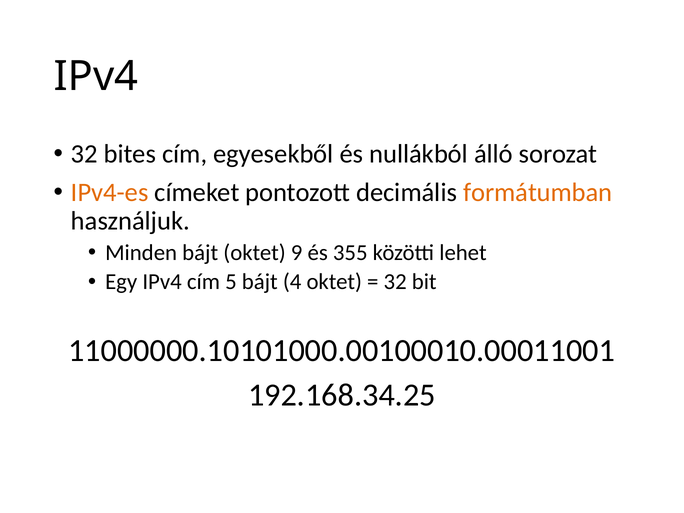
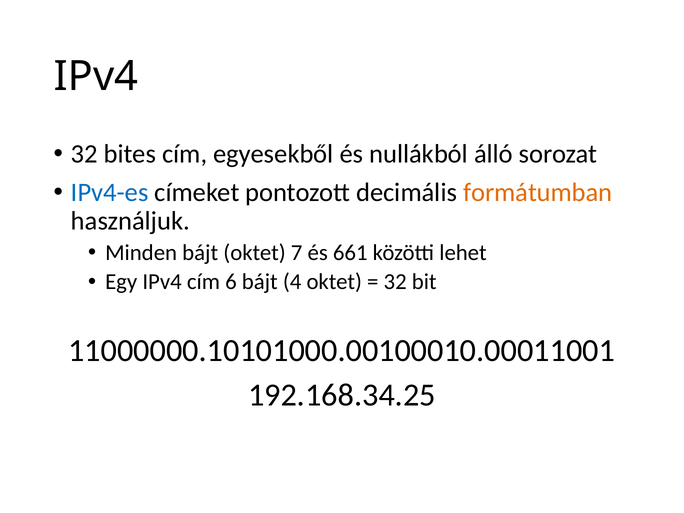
IPv4-es colour: orange -> blue
9: 9 -> 7
355: 355 -> 661
5: 5 -> 6
